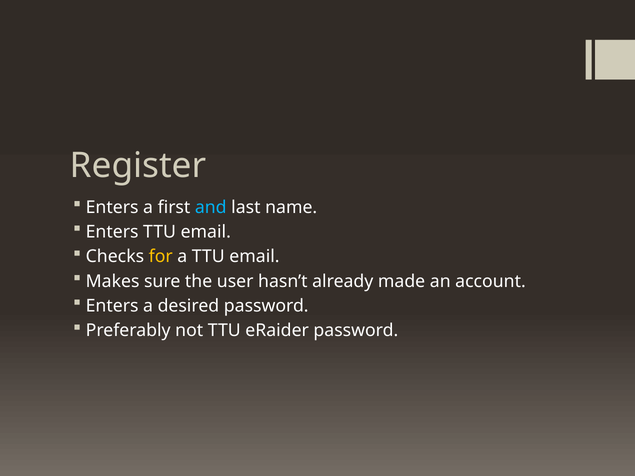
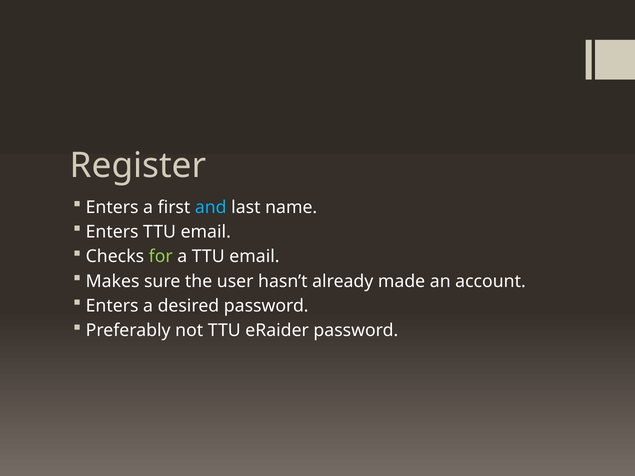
for colour: yellow -> light green
